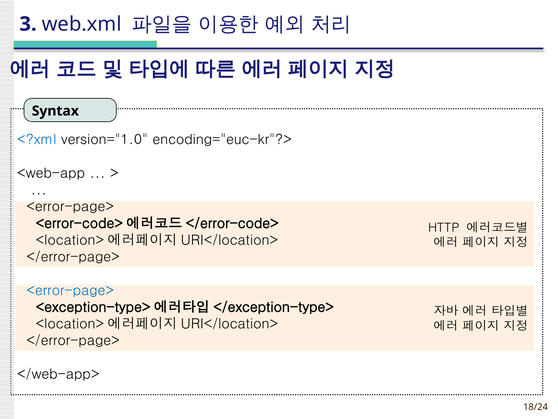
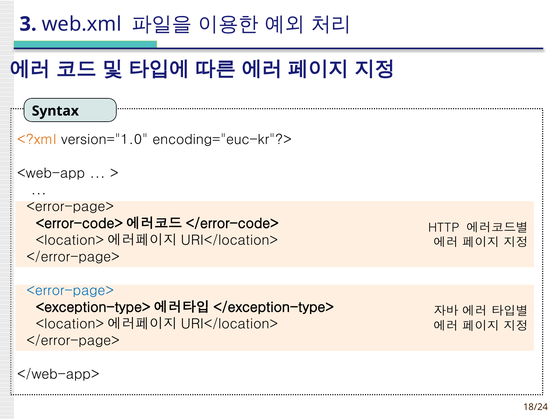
<?xml colour: blue -> orange
